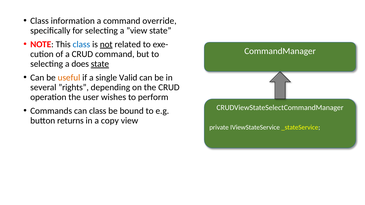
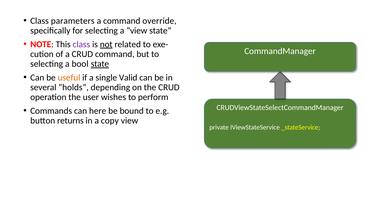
information: information -> parameters
class at (81, 44) colour: blue -> purple
does: does -> bool
”rights: ”rights -> ”holds
can class: class -> here
